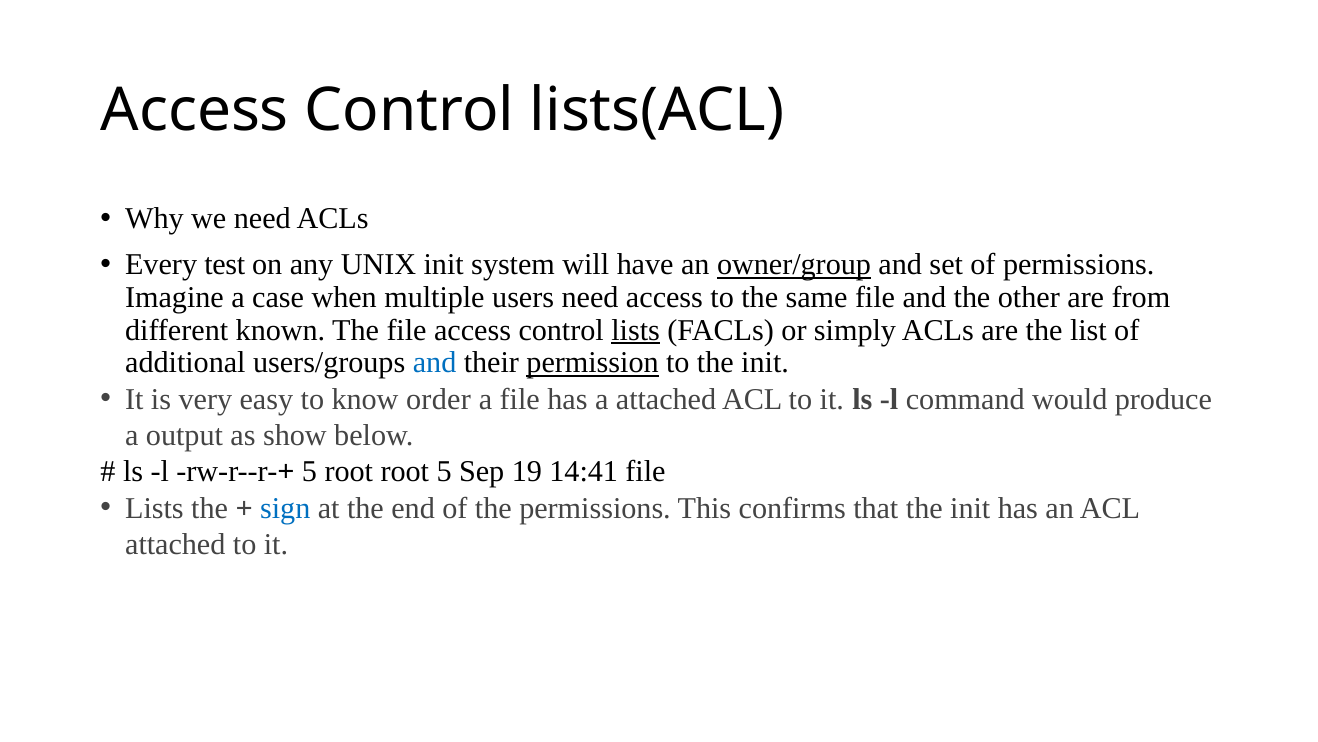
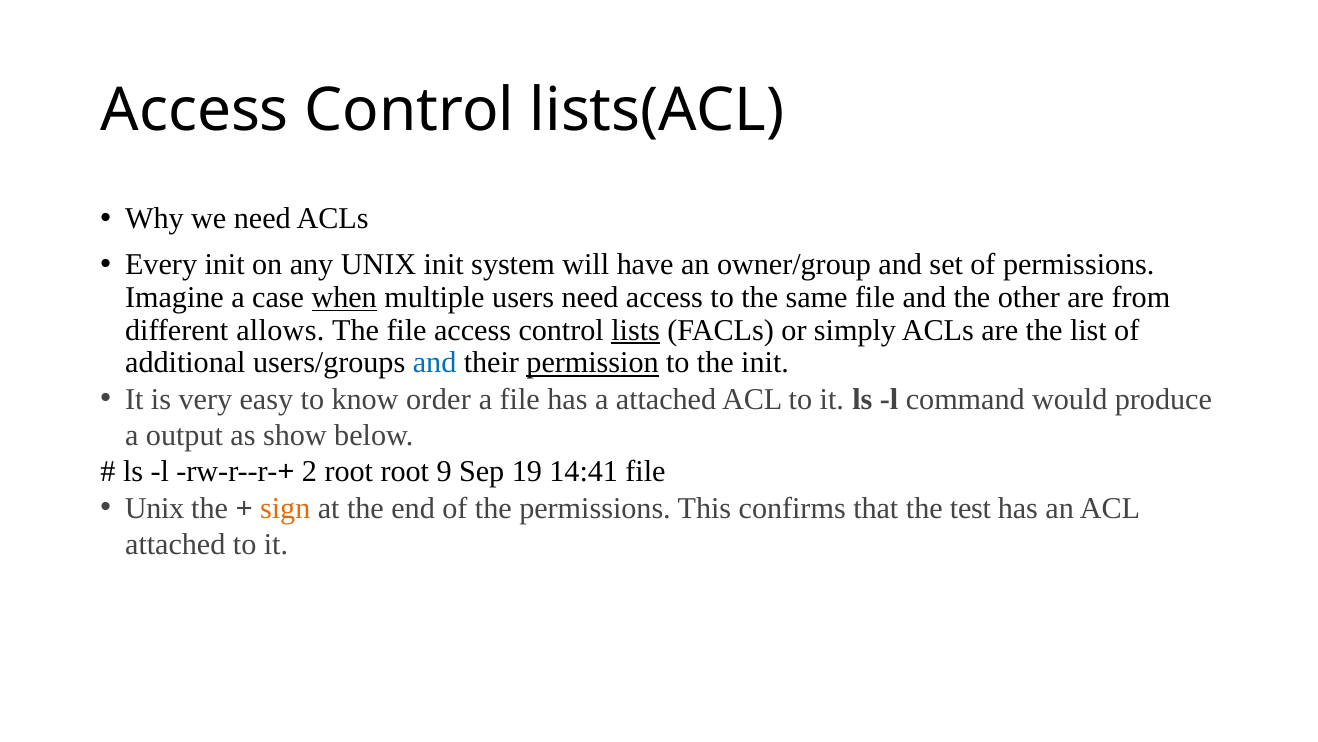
Every test: test -> init
owner/group underline: present -> none
when underline: none -> present
known: known -> allows
rw-r--r-+ 5: 5 -> 2
root 5: 5 -> 9
Lists at (154, 508): Lists -> Unix
sign colour: blue -> orange
that the init: init -> test
